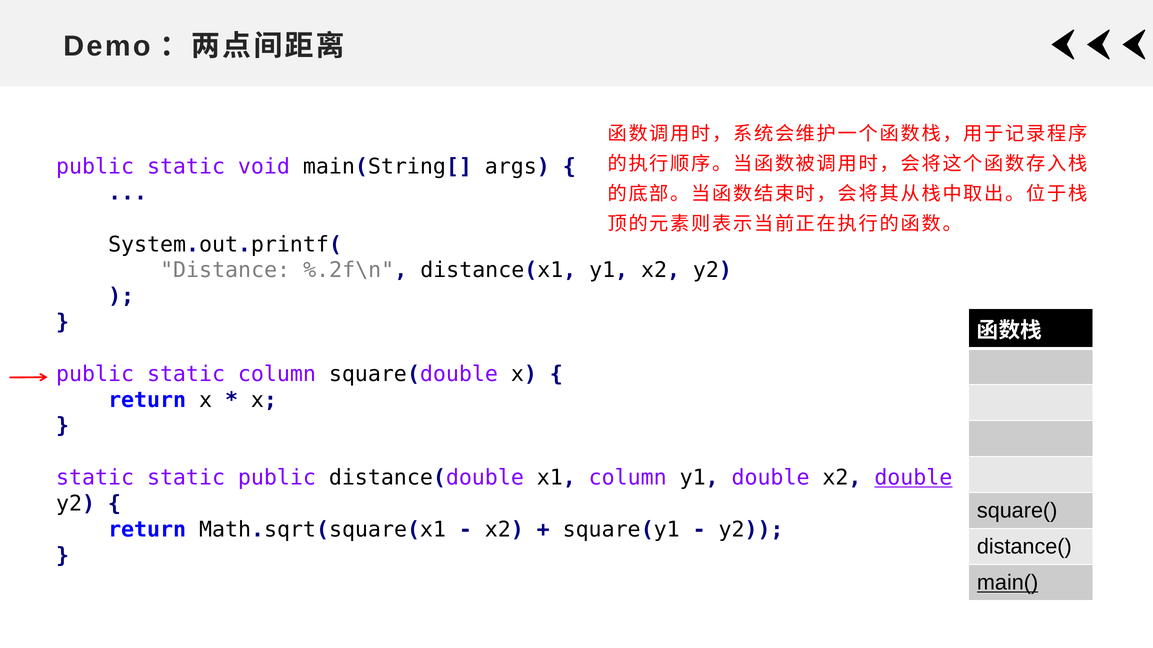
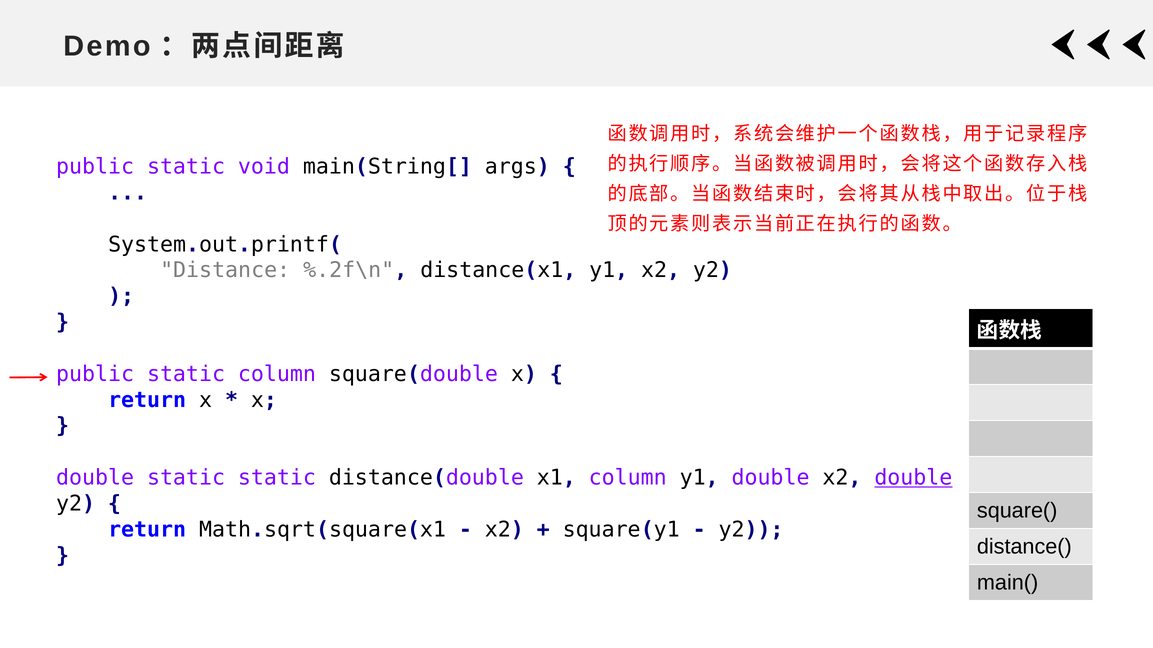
static at (95, 478): static -> double
static public: public -> static
main( underline: present -> none
